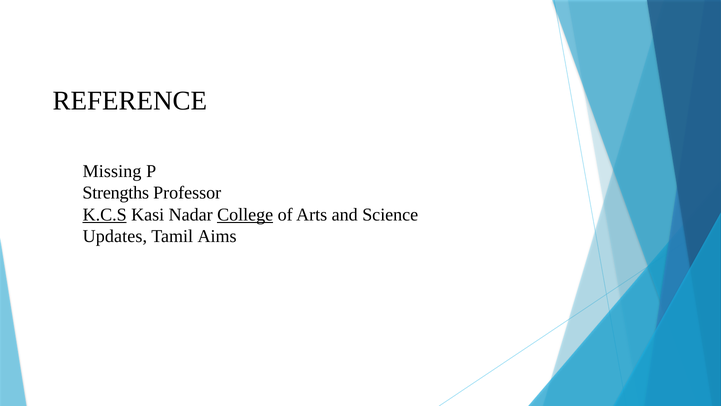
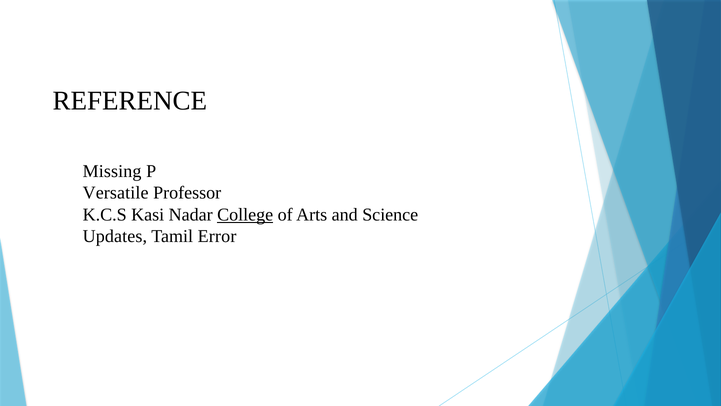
Strengths: Strengths -> Versatile
K.C.S underline: present -> none
Aims: Aims -> Error
